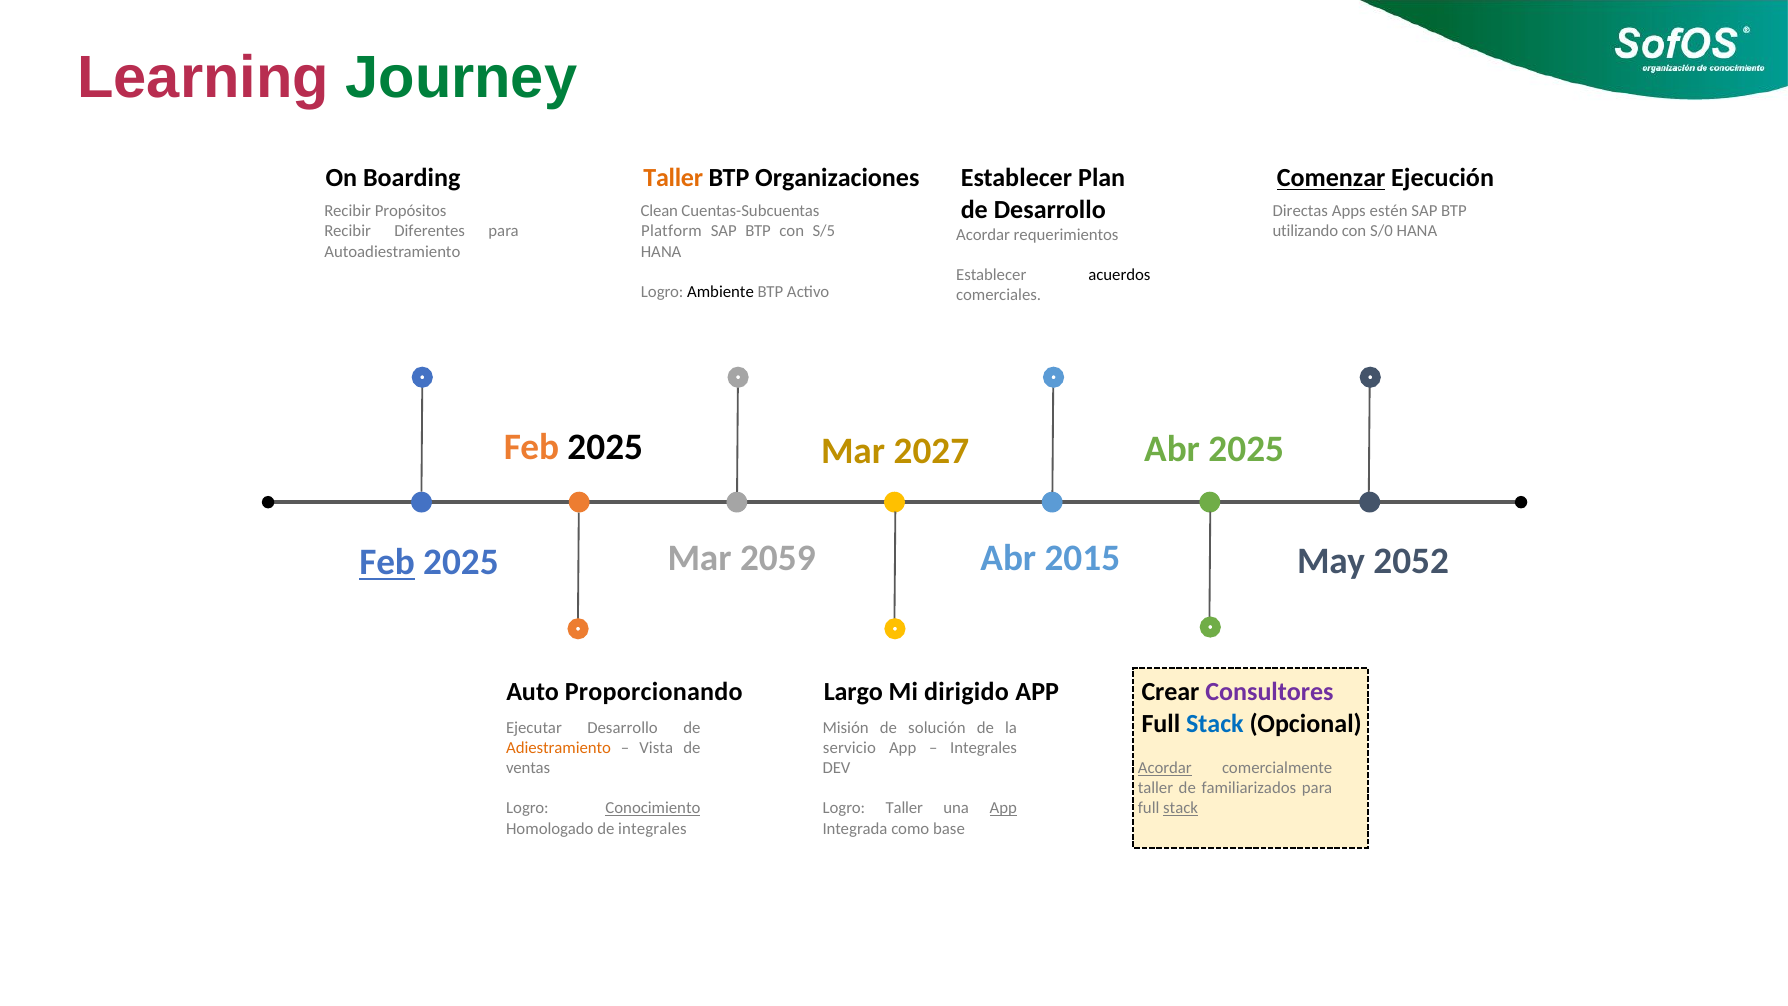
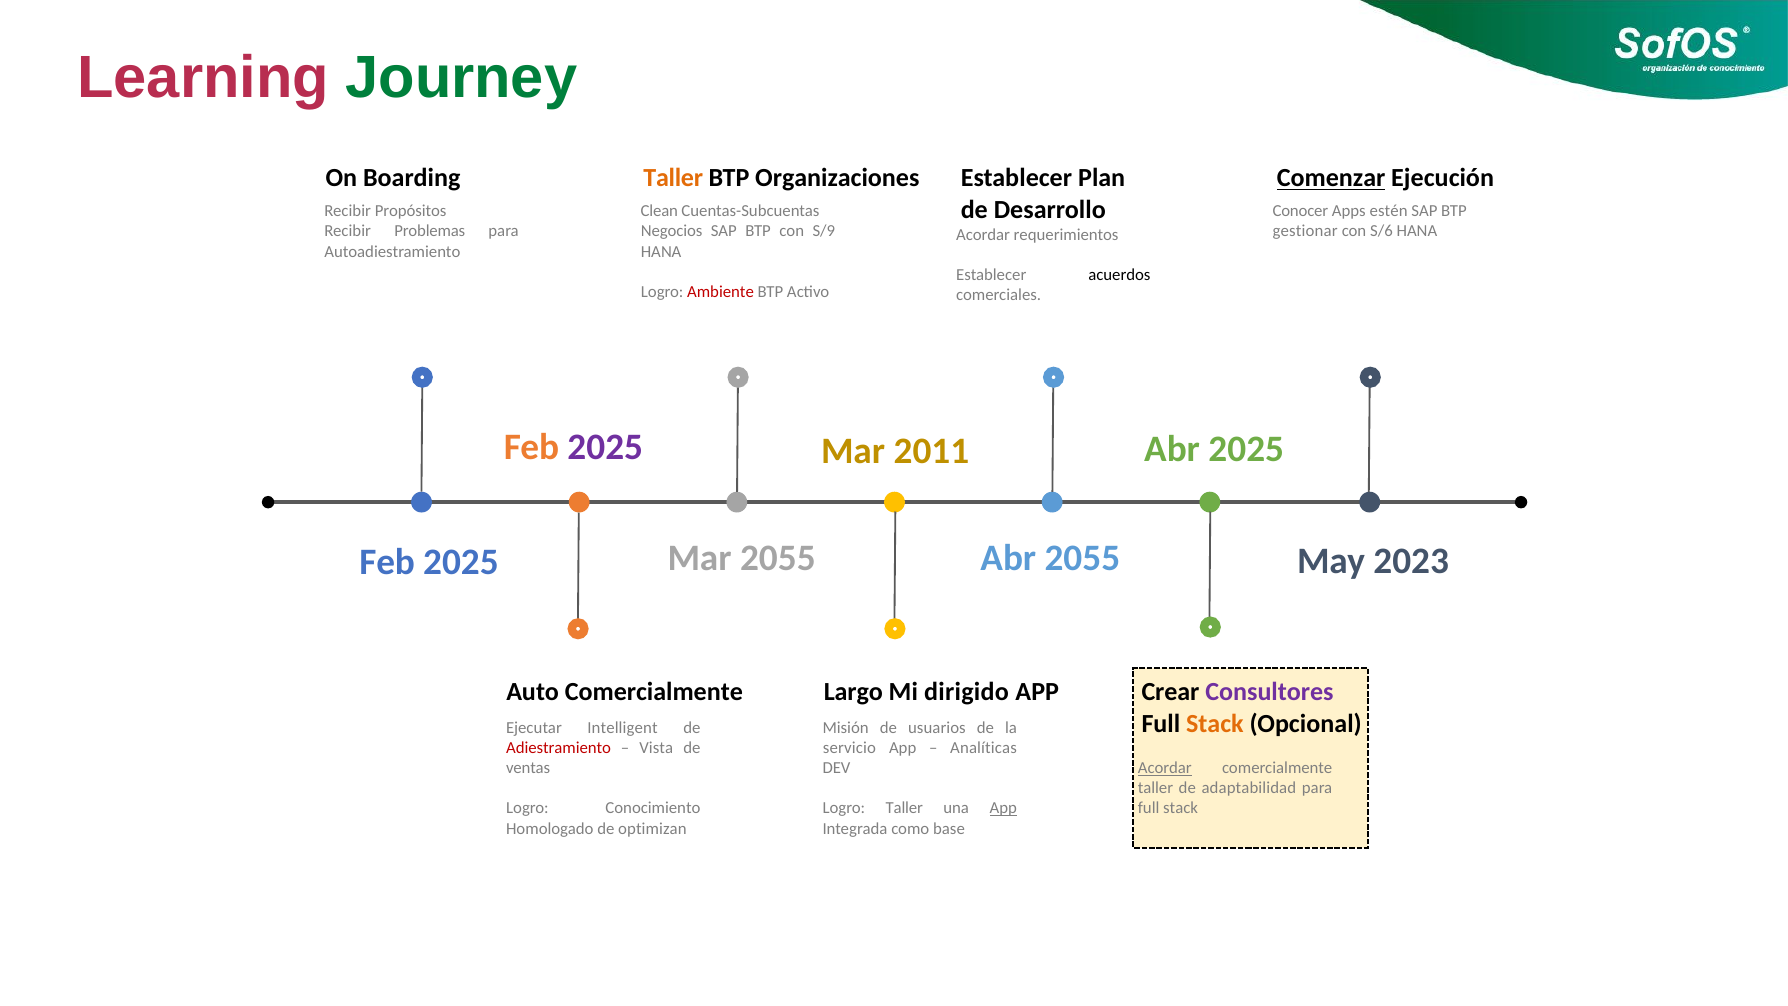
Directas: Directas -> Conocer
Diferentes: Diferentes -> Problemas
Platform: Platform -> Negocios
S/5: S/5 -> S/9
utilizando: utilizando -> gestionar
S/0: S/0 -> S/6
Ambiente colour: black -> red
2025 at (605, 447) colour: black -> purple
2027: 2027 -> 2011
Feb at (387, 563) underline: present -> none
Mar 2059: 2059 -> 2055
Abr 2015: 2015 -> 2055
2052: 2052 -> 2023
Auto Proporcionando: Proporcionando -> Comercialmente
Stack at (1215, 723) colour: blue -> orange
Ejecutar Desarrollo: Desarrollo -> Intelligent
solución: solución -> usuarios
Adiestramiento colour: orange -> red
Integrales at (984, 748): Integrales -> Analíticas
familiarizados: familiarizados -> adaptabilidad
Conocimiento underline: present -> none
stack at (1181, 808) underline: present -> none
de integrales: integrales -> optimizan
